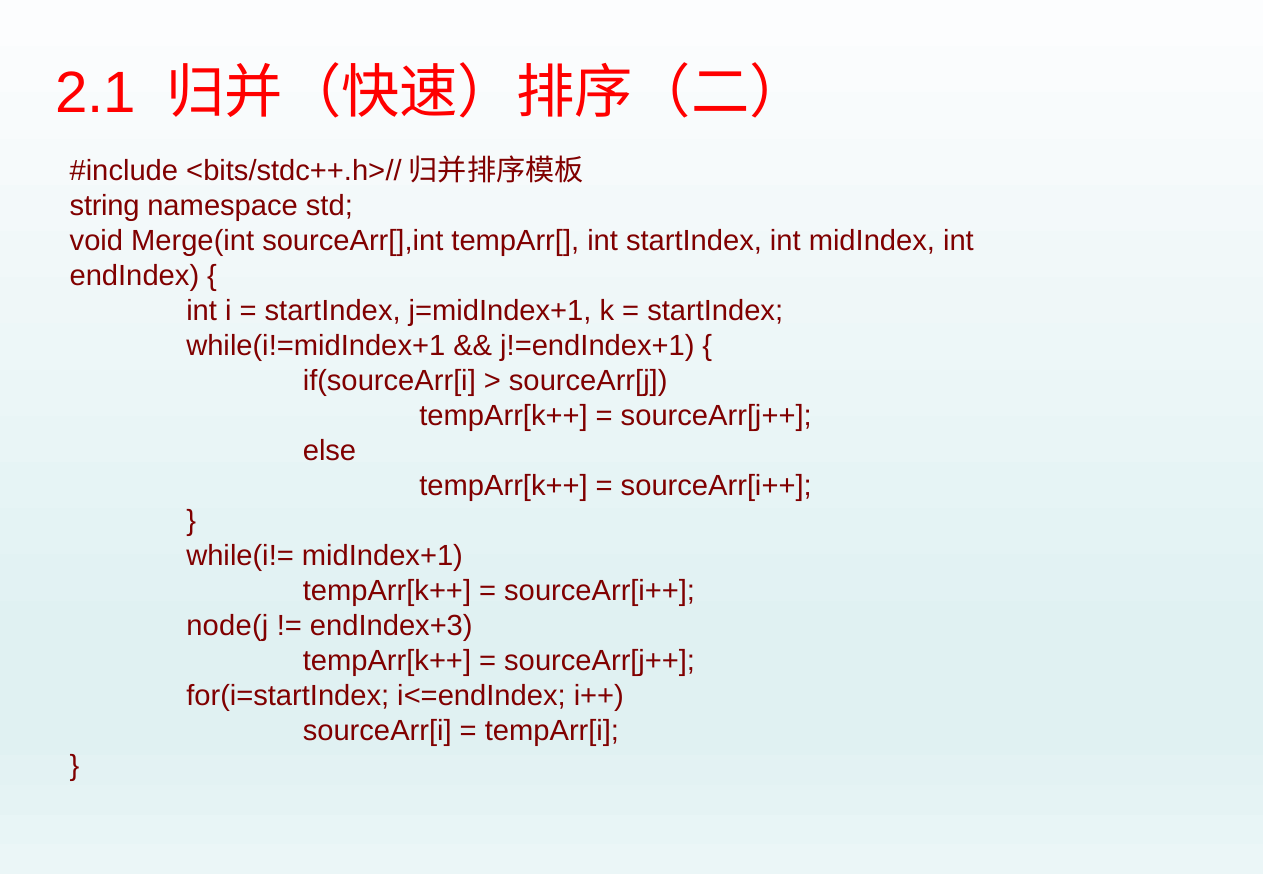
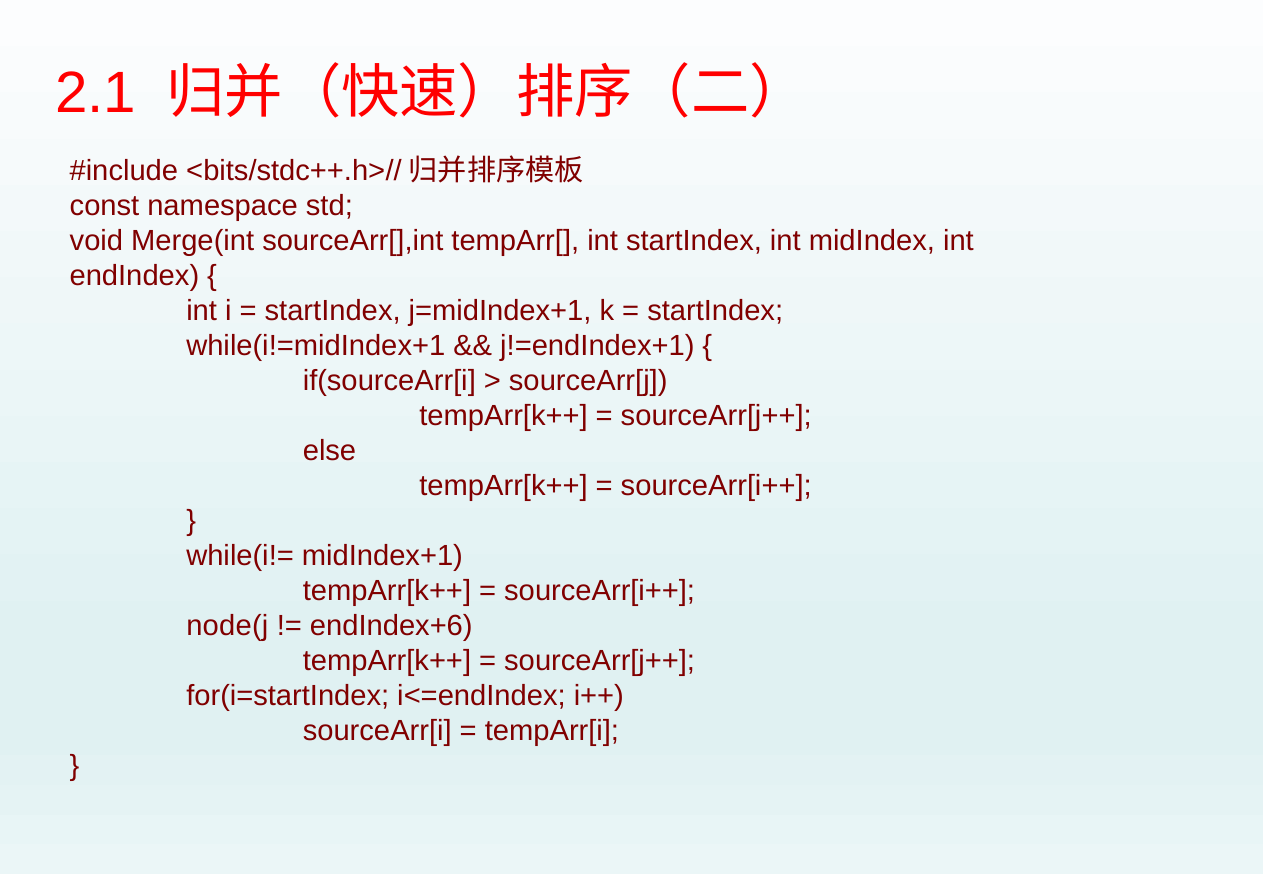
string: string -> const
endIndex+3: endIndex+3 -> endIndex+6
